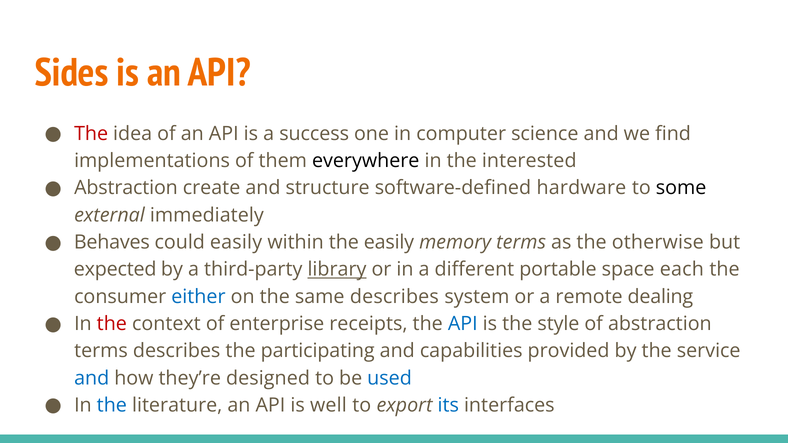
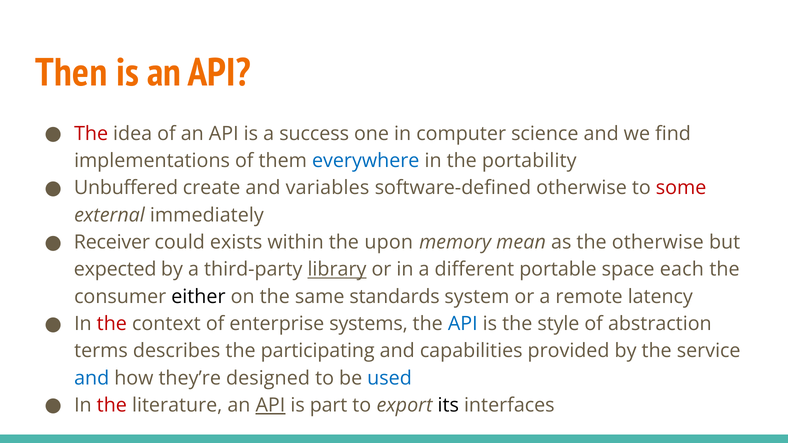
Sides: Sides -> Then
everywhere colour: black -> blue
interested: interested -> portability
Abstraction at (126, 188): Abstraction -> Unbuffered
structure: structure -> variables
software-defined hardware: hardware -> otherwise
some colour: black -> red
Behaves: Behaves -> Receiver
could easily: easily -> exists
the easily: easily -> upon
memory terms: terms -> mean
either colour: blue -> black
same describes: describes -> standards
dealing: dealing -> latency
receipts: receipts -> systems
the at (112, 406) colour: blue -> red
API at (270, 406) underline: none -> present
well: well -> part
its colour: blue -> black
